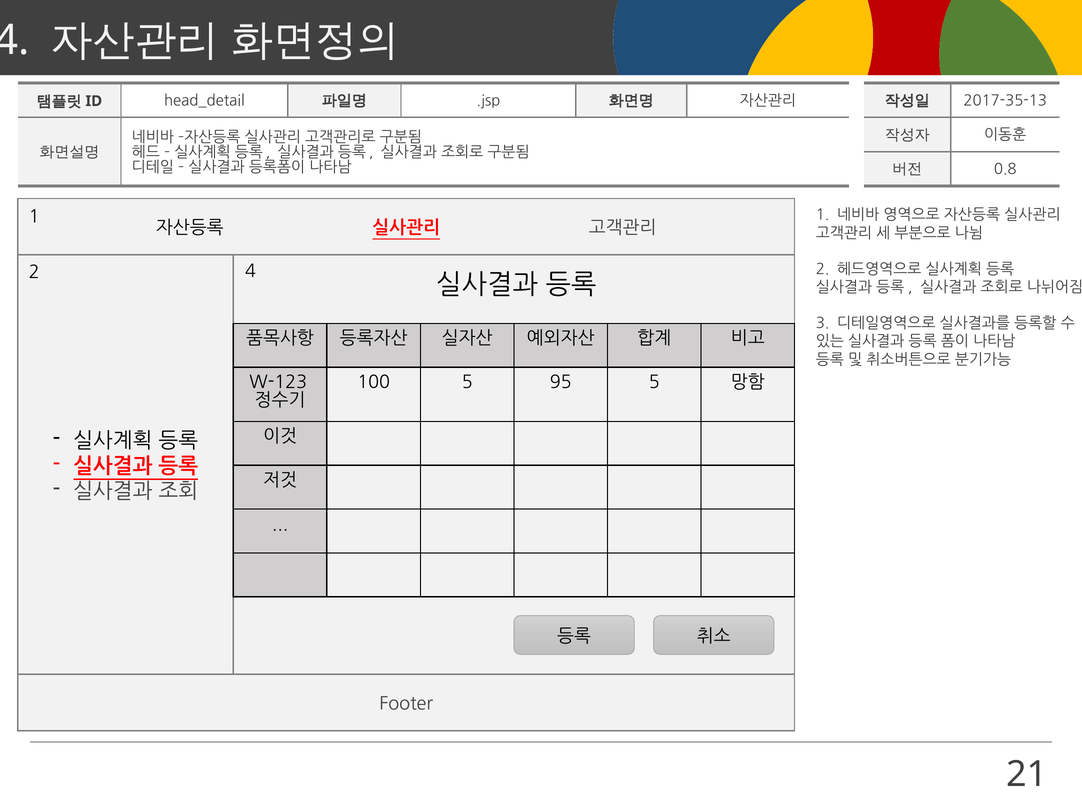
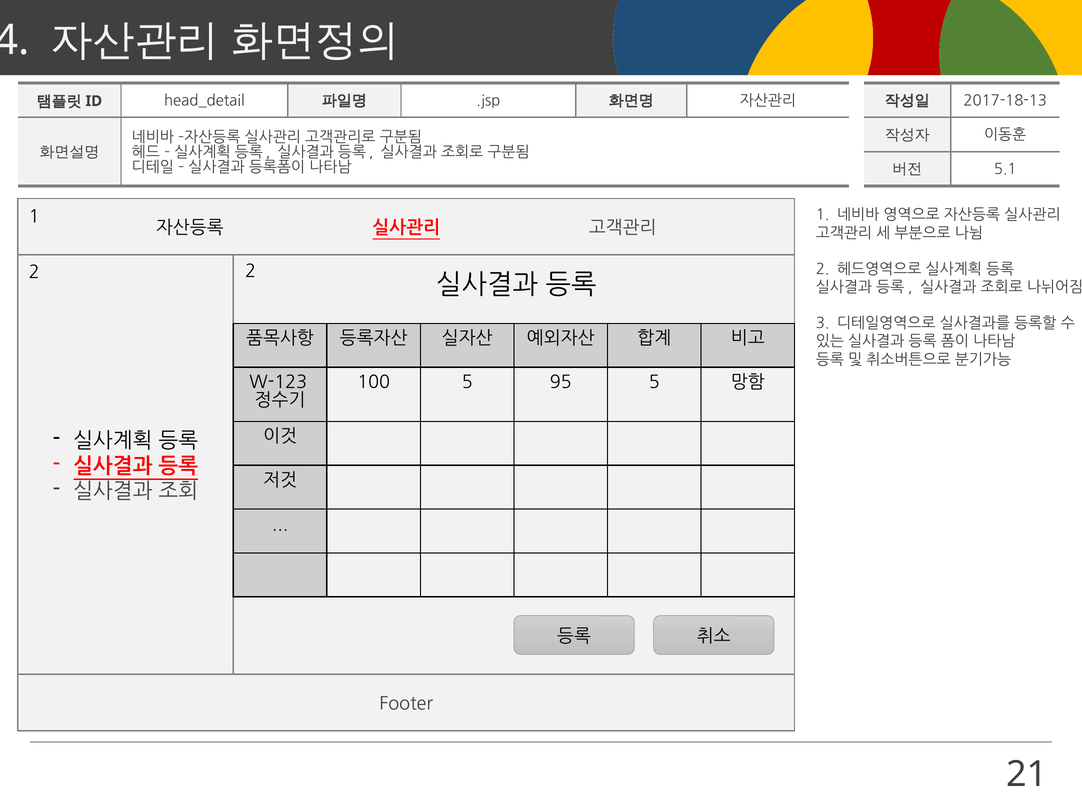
2017-35-13: 2017-35-13 -> 2017-18-13
0.8: 0.8 -> 5.1
2 4: 4 -> 2
